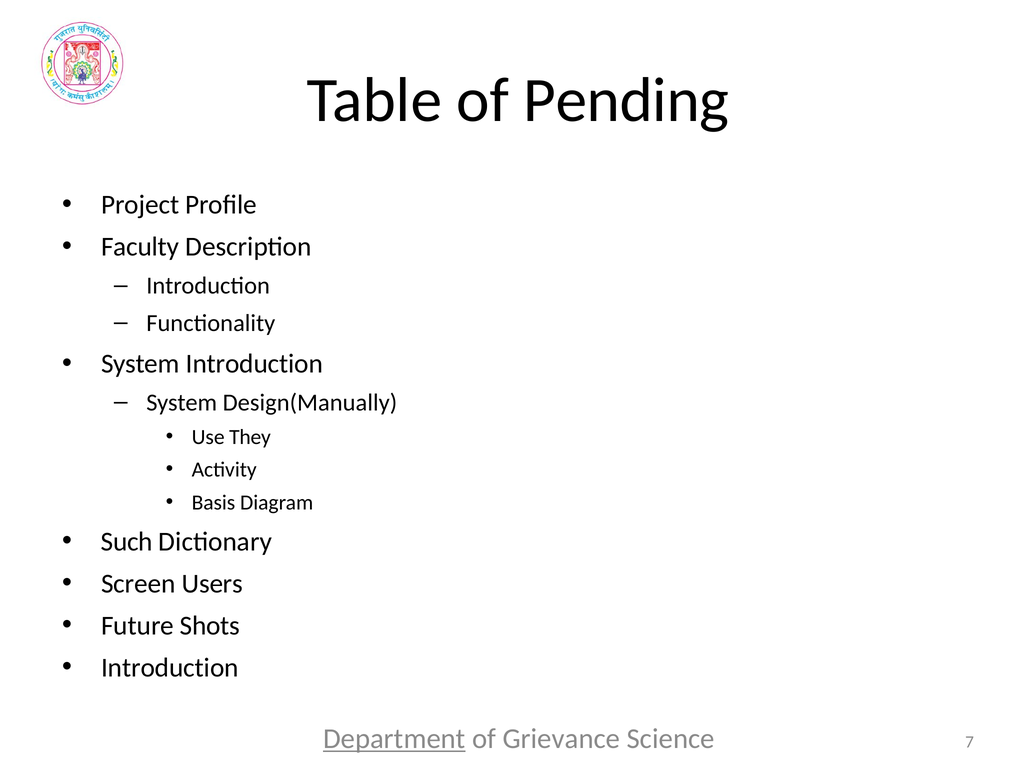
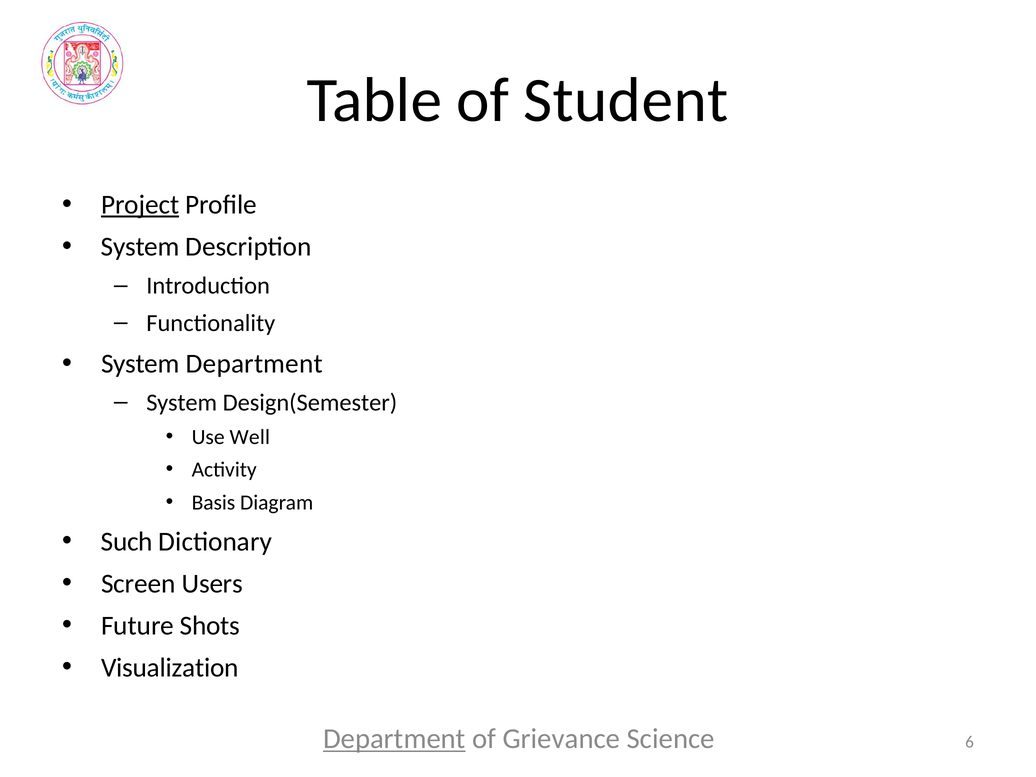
Pending: Pending -> Student
Project underline: none -> present
Faculty at (140, 247): Faculty -> System
System Introduction: Introduction -> Department
Design(Manually: Design(Manually -> Design(Semester
They: They -> Well
Introduction at (170, 668): Introduction -> Visualization
7: 7 -> 6
